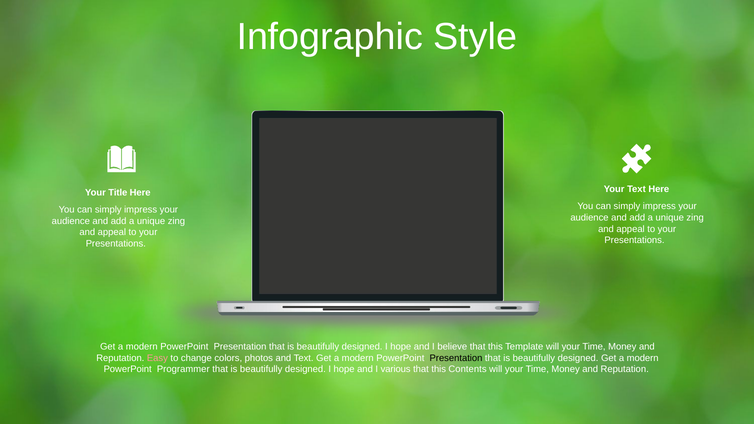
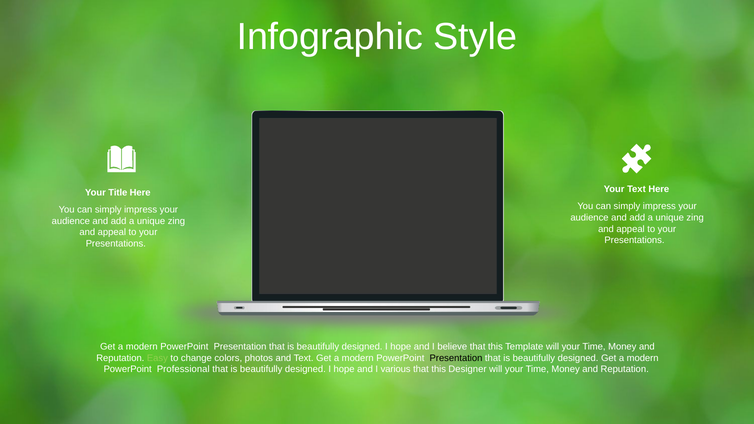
Easy colour: pink -> light green
Programmer: Programmer -> Professional
Contents: Contents -> Designer
